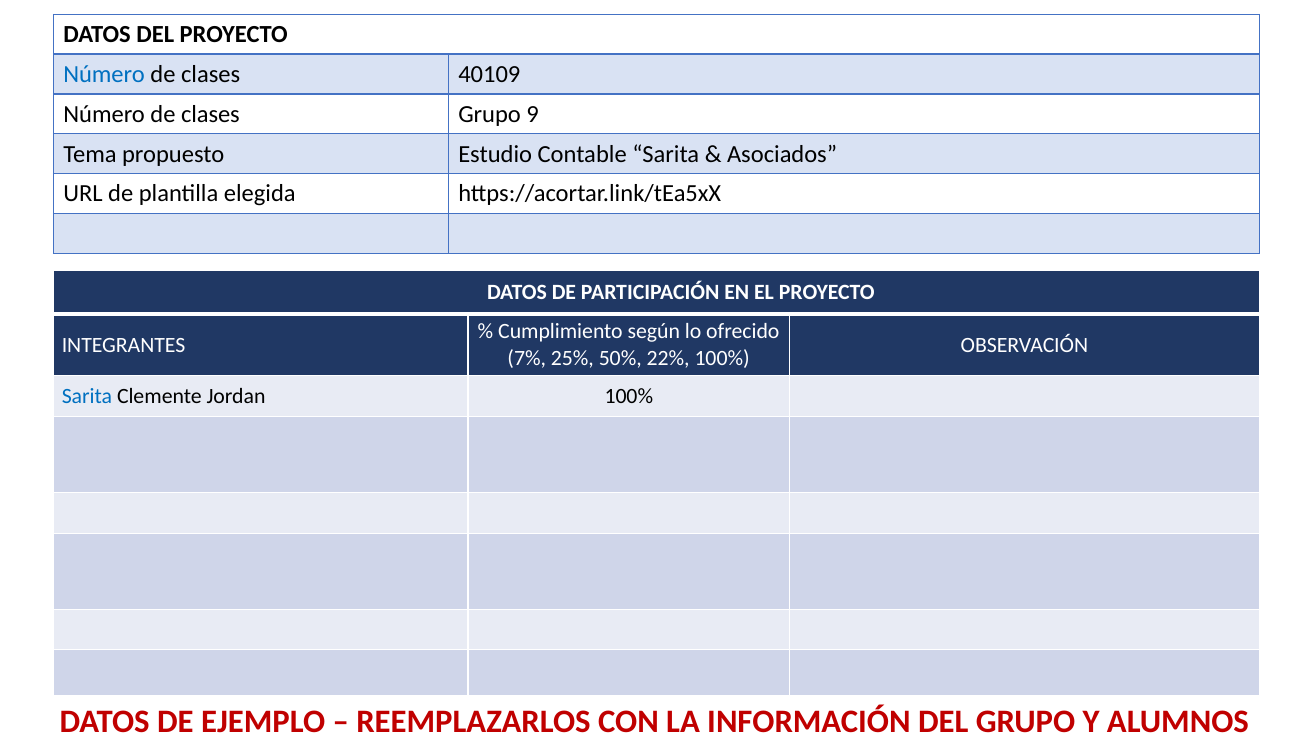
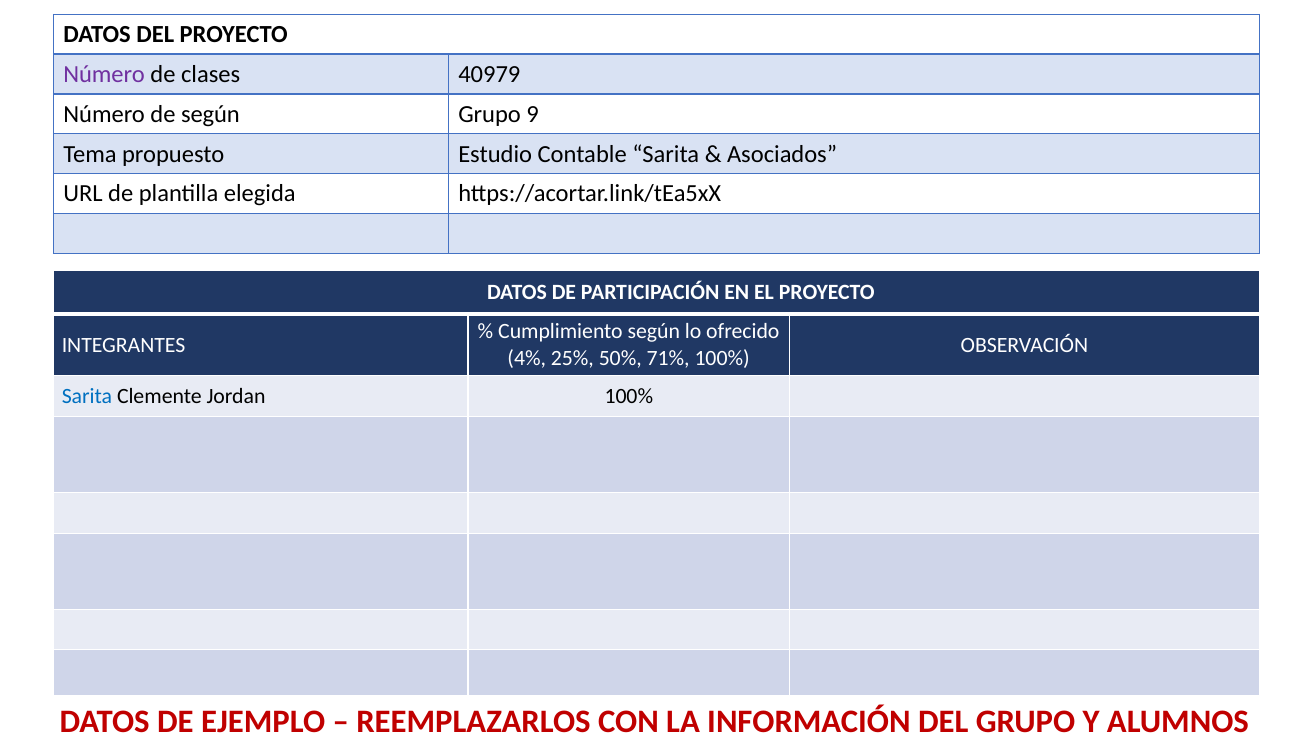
Número at (104, 74) colour: blue -> purple
40109: 40109 -> 40979
clases at (210, 114): clases -> según
7%: 7% -> 4%
22%: 22% -> 71%
